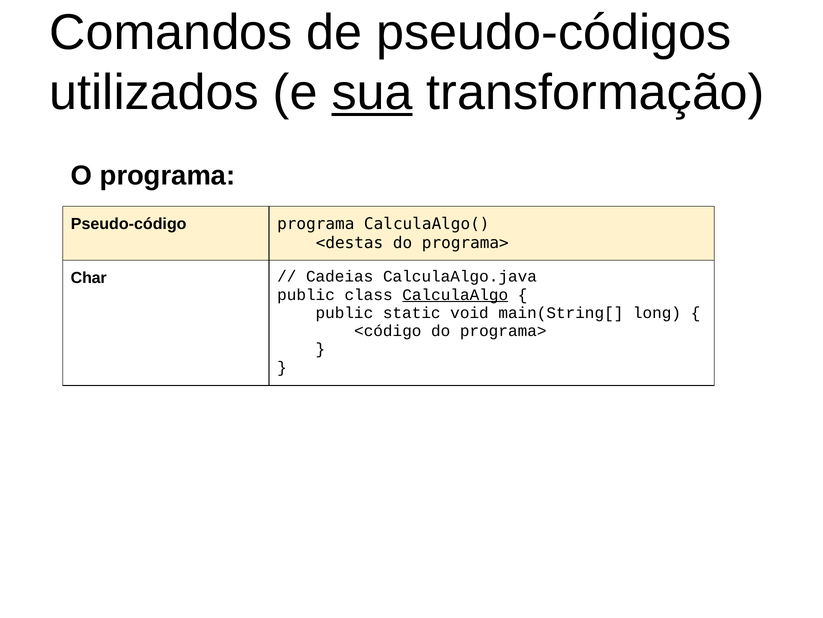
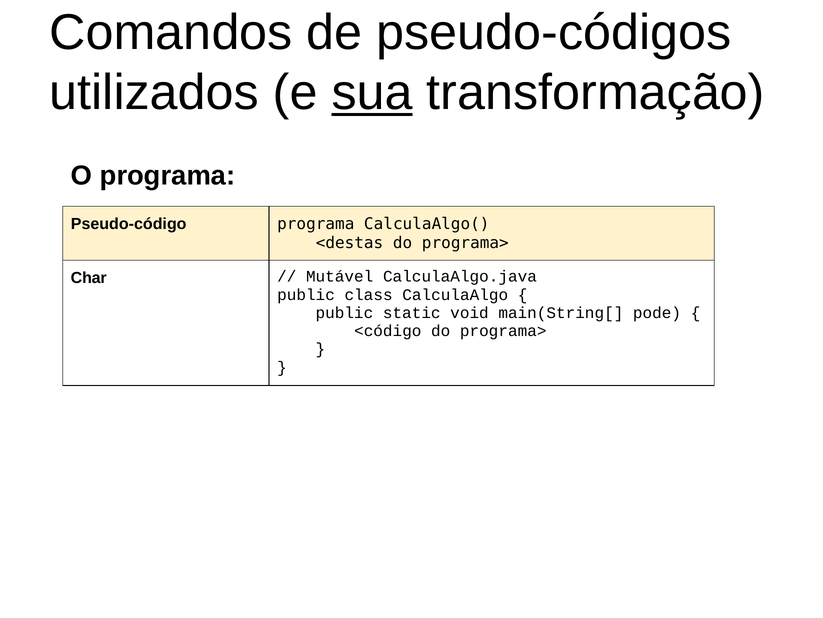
Cadeias: Cadeias -> Mutável
CalculaAlgo underline: present -> none
long: long -> pode
